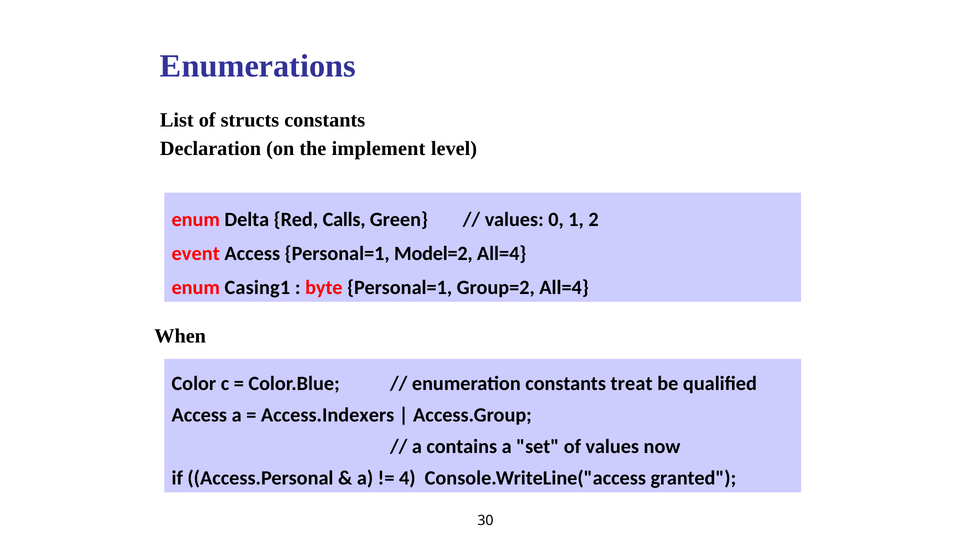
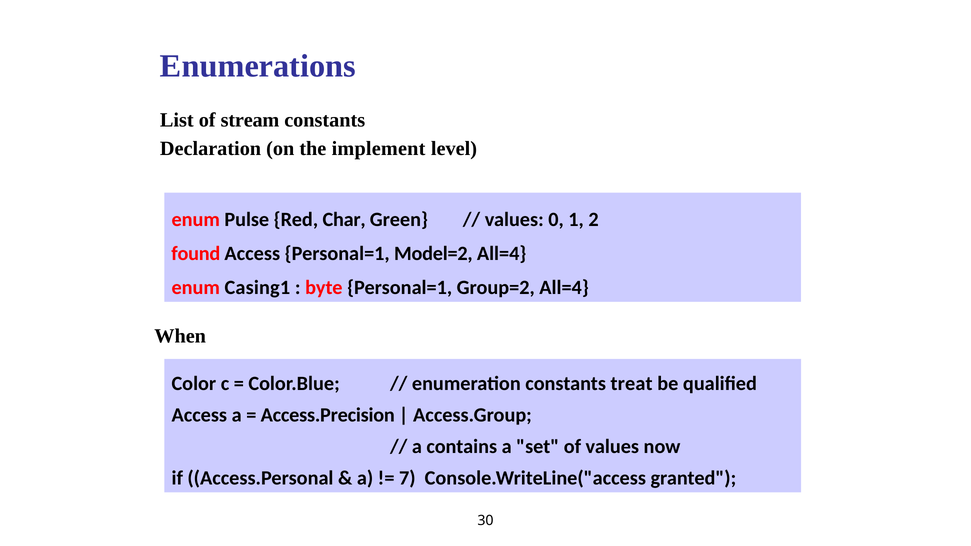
structs: structs -> stream
Delta: Delta -> Pulse
Calls: Calls -> Char
event: event -> found
Access.Indexers: Access.Indexers -> Access.Precision
4: 4 -> 7
